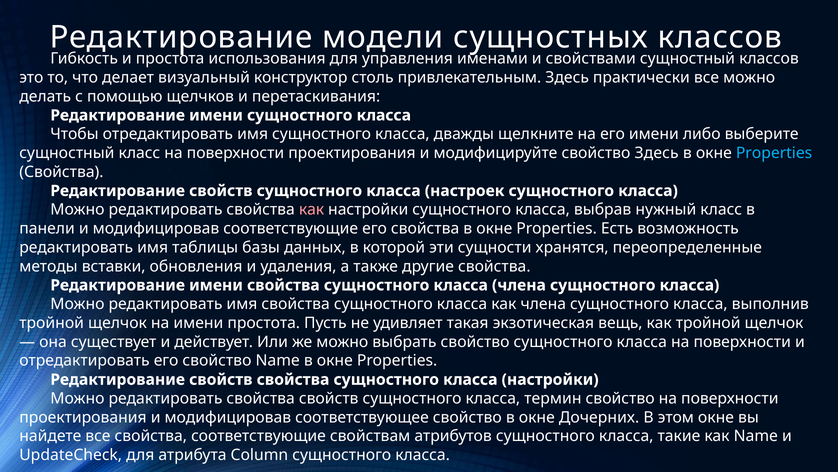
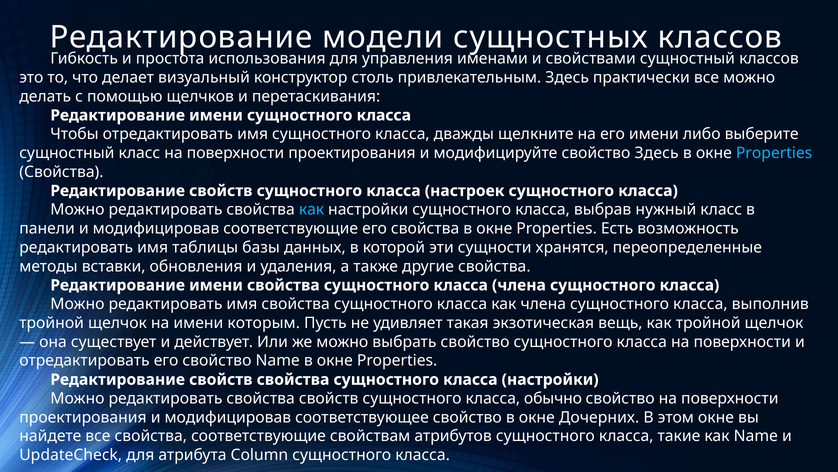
как at (312, 209) colour: pink -> light blue
имени простота: простота -> которым
термин: термин -> обычно
